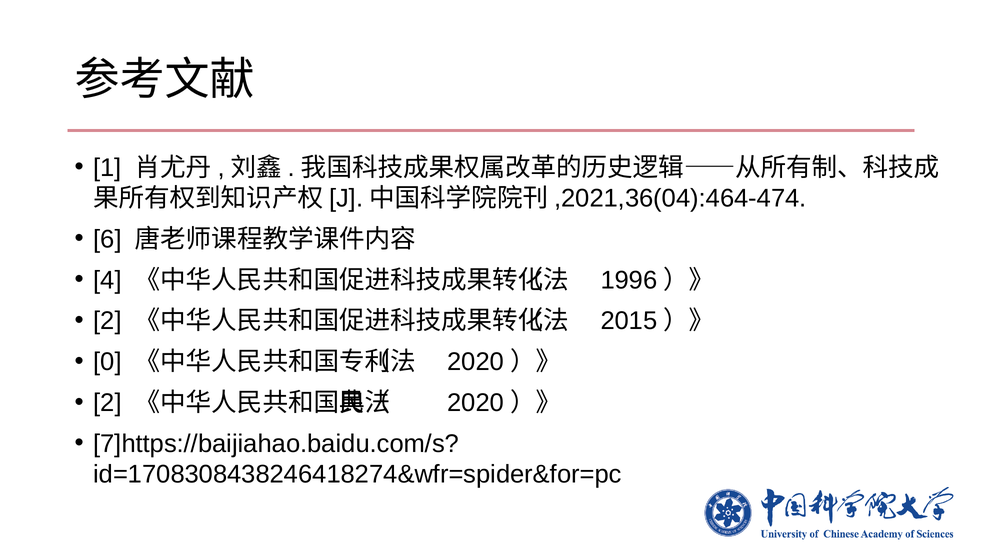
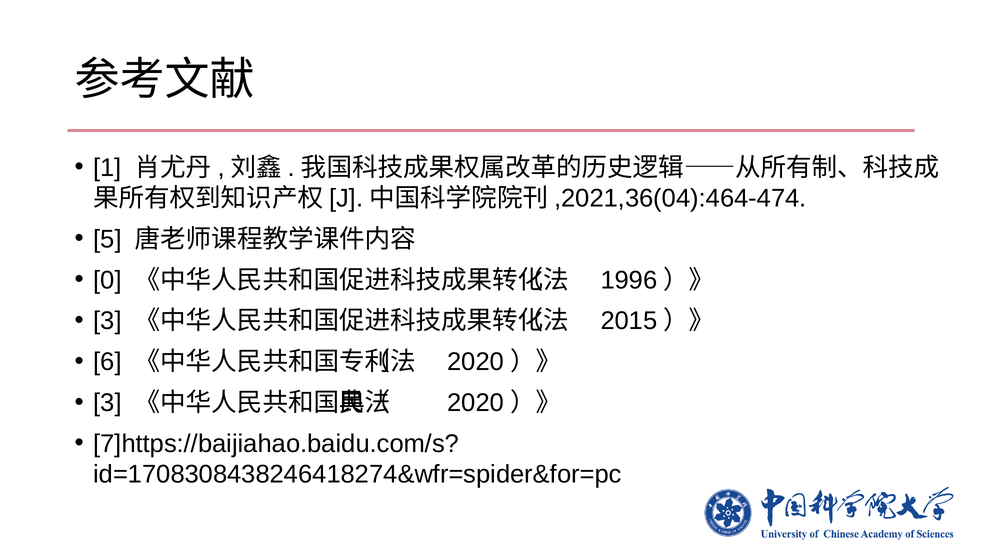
6: 6 -> 5
4: 4 -> 0
2 at (107, 321): 2 -> 3
0: 0 -> 6
2 at (107, 403): 2 -> 3
